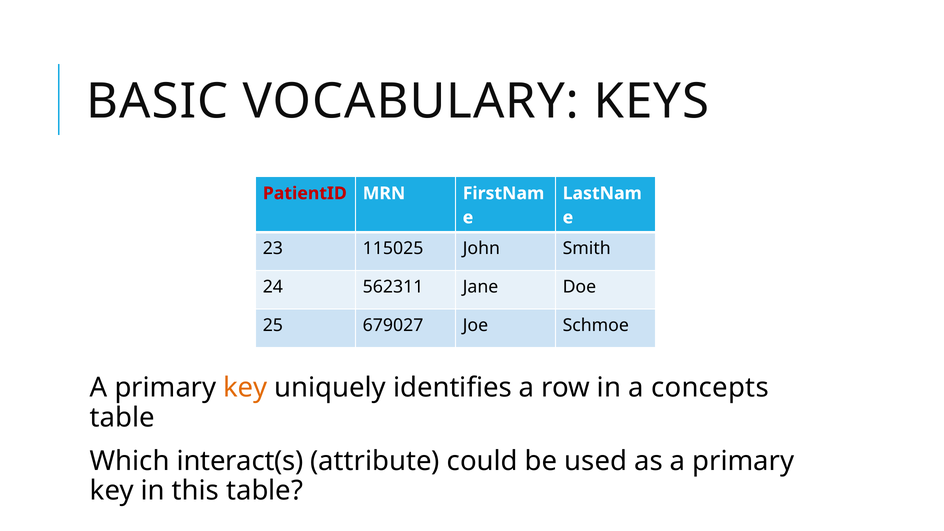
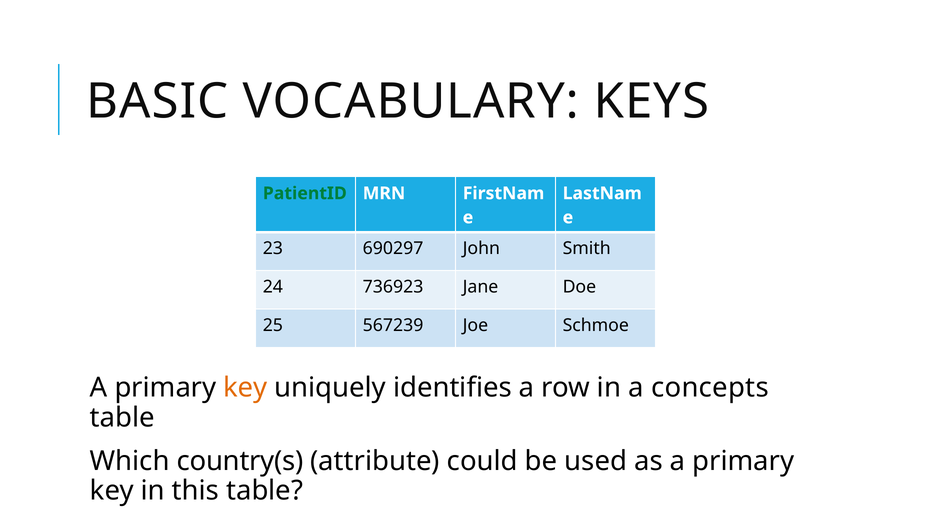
PatientID colour: red -> green
115025: 115025 -> 690297
562311: 562311 -> 736923
679027: 679027 -> 567239
interact(s: interact(s -> country(s
